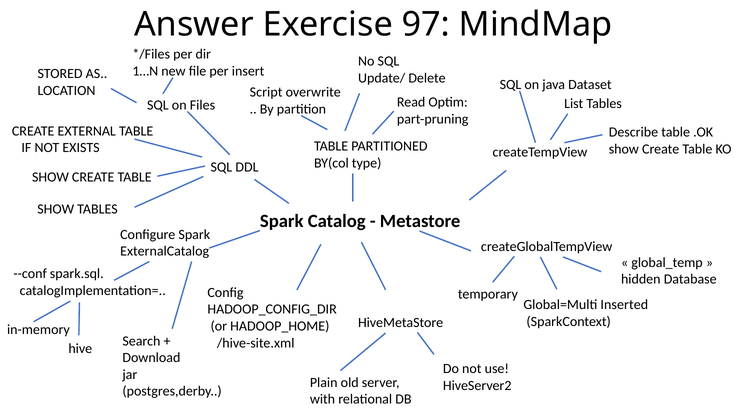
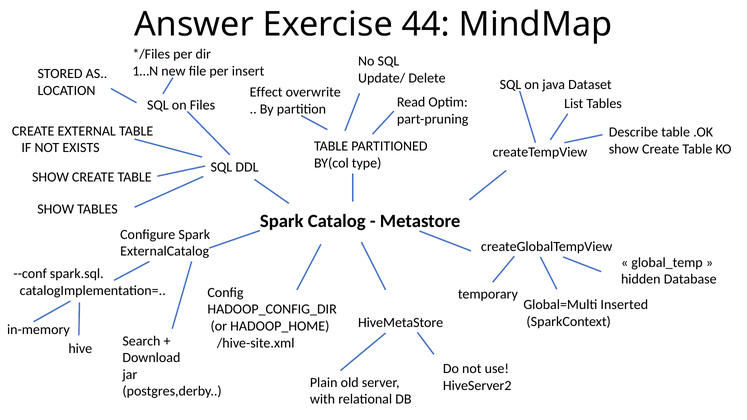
97: 97 -> 44
Script: Script -> Effect
